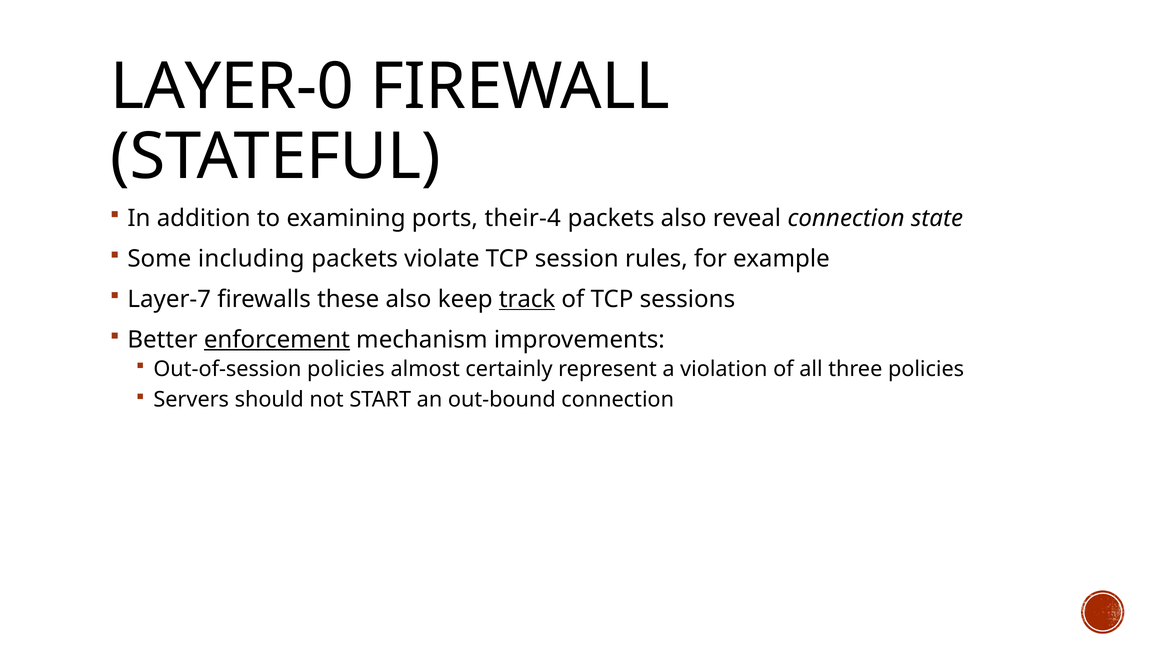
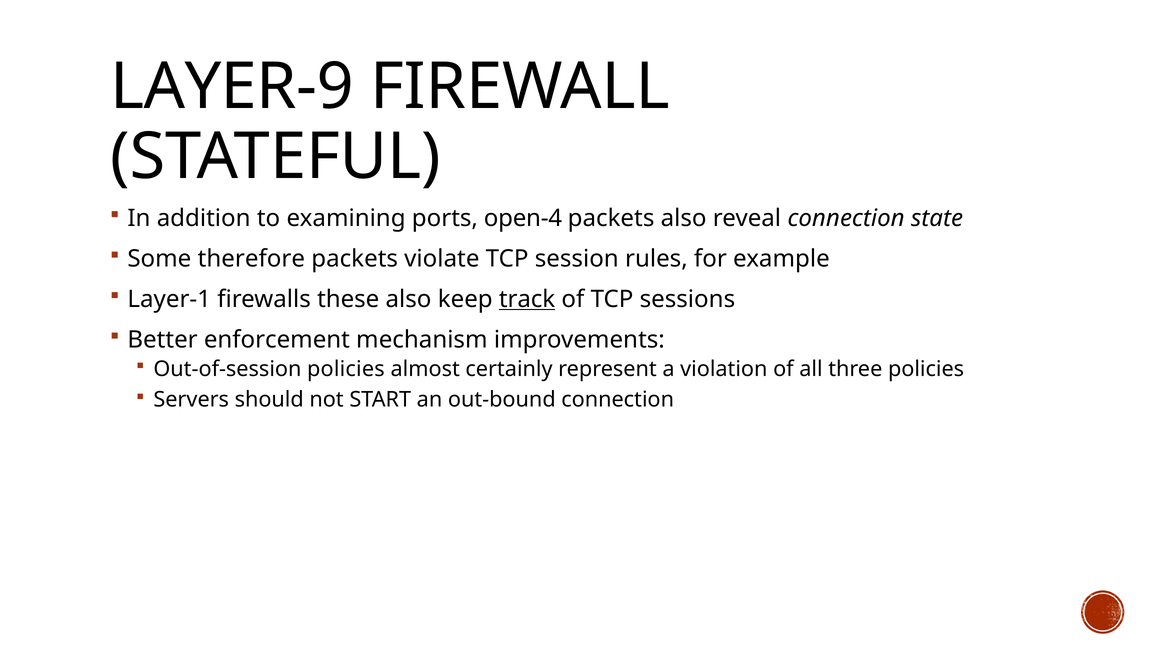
LAYER-0: LAYER-0 -> LAYER-9
their-4: their-4 -> open-4
including: including -> therefore
Layer-7: Layer-7 -> Layer-1
enforcement underline: present -> none
